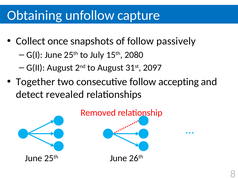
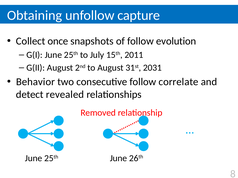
passively: passively -> evolution
2080: 2080 -> 2011
2097: 2097 -> 2031
Together: Together -> Behavior
accepting: accepting -> correlate
